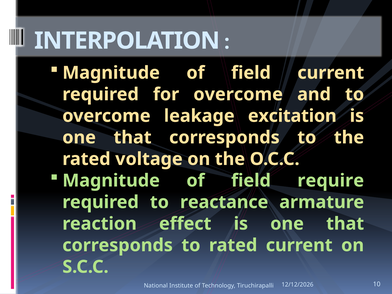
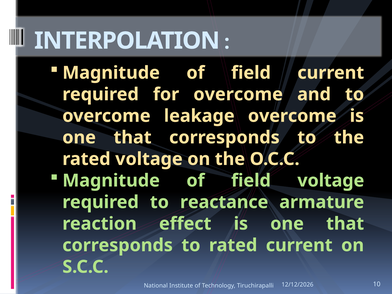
leakage excitation: excitation -> overcome
field require: require -> voltage
